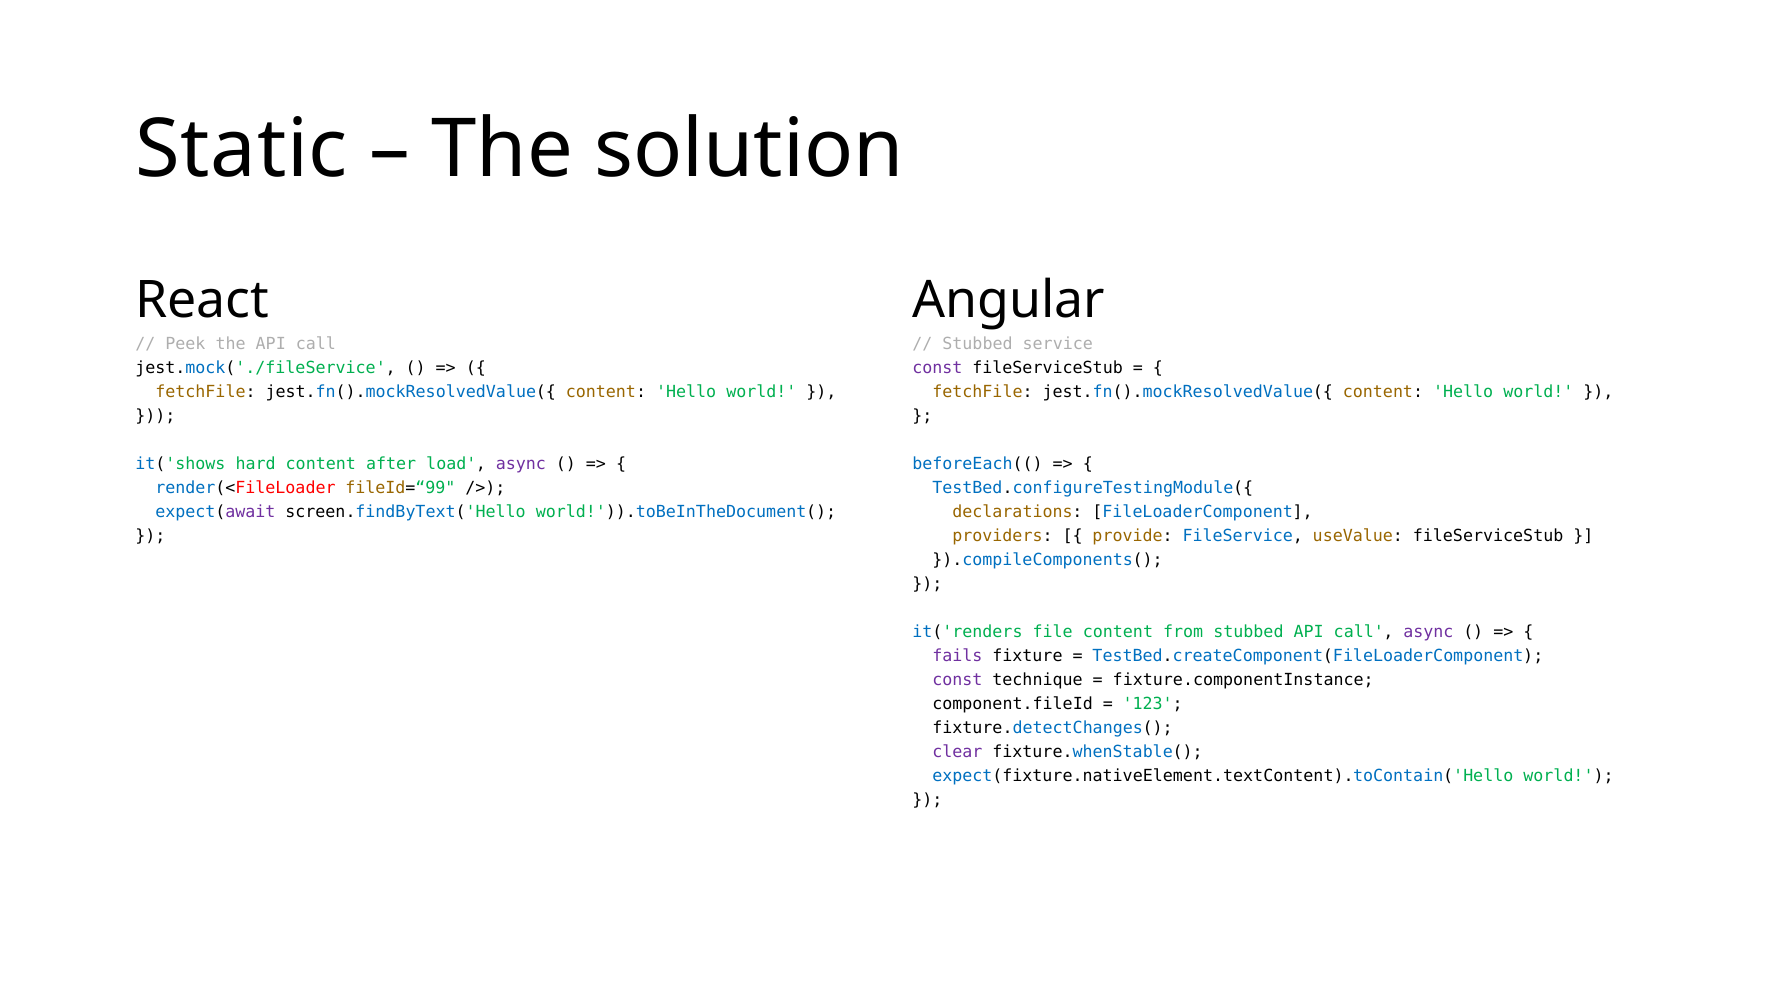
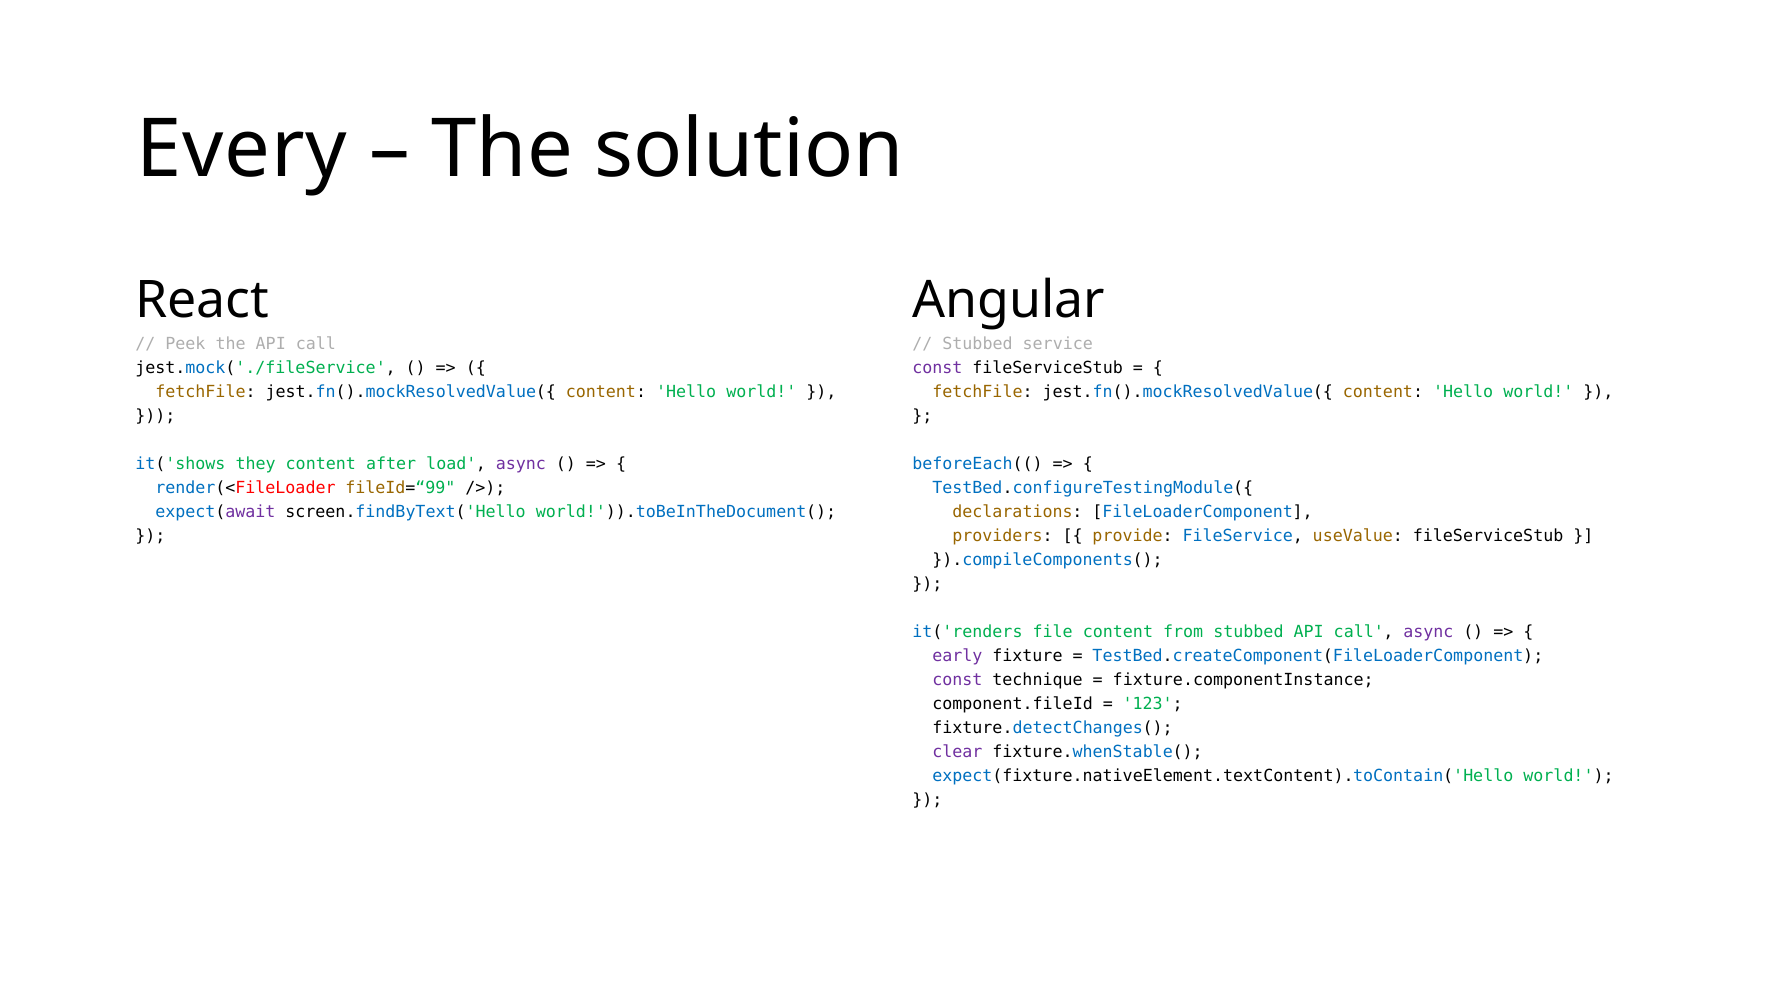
Static: Static -> Every
hard: hard -> they
fails: fails -> early
